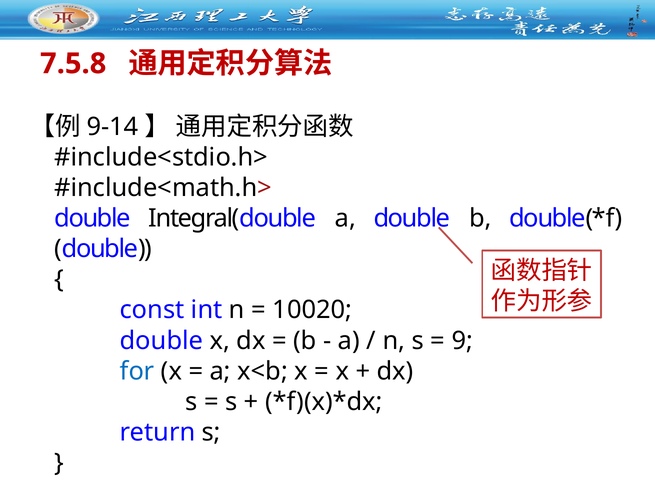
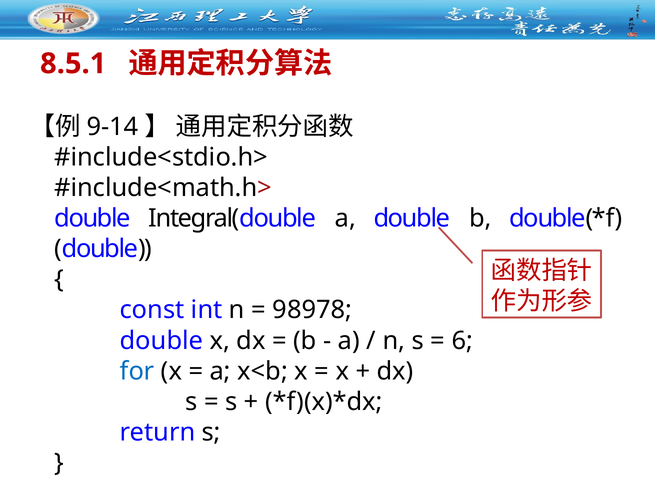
7.5.8: 7.5.8 -> 8.5.1
10020: 10020 -> 98978
9: 9 -> 6
